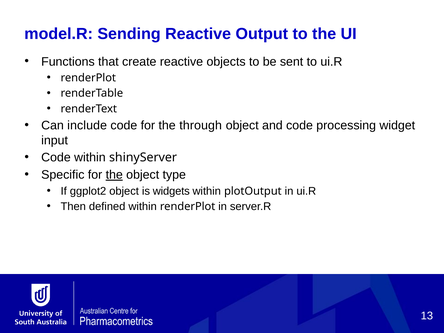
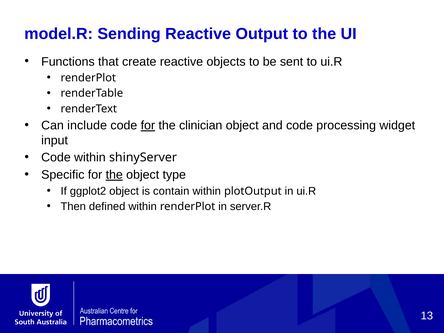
for at (148, 125) underline: none -> present
through: through -> clinician
widgets: widgets -> contain
